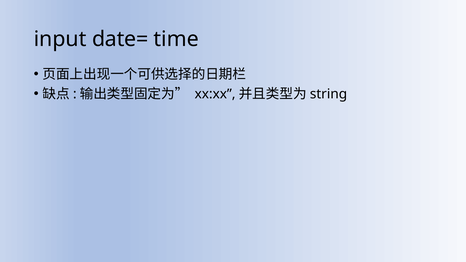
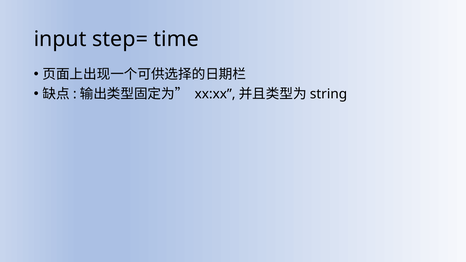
date=: date= -> step=
